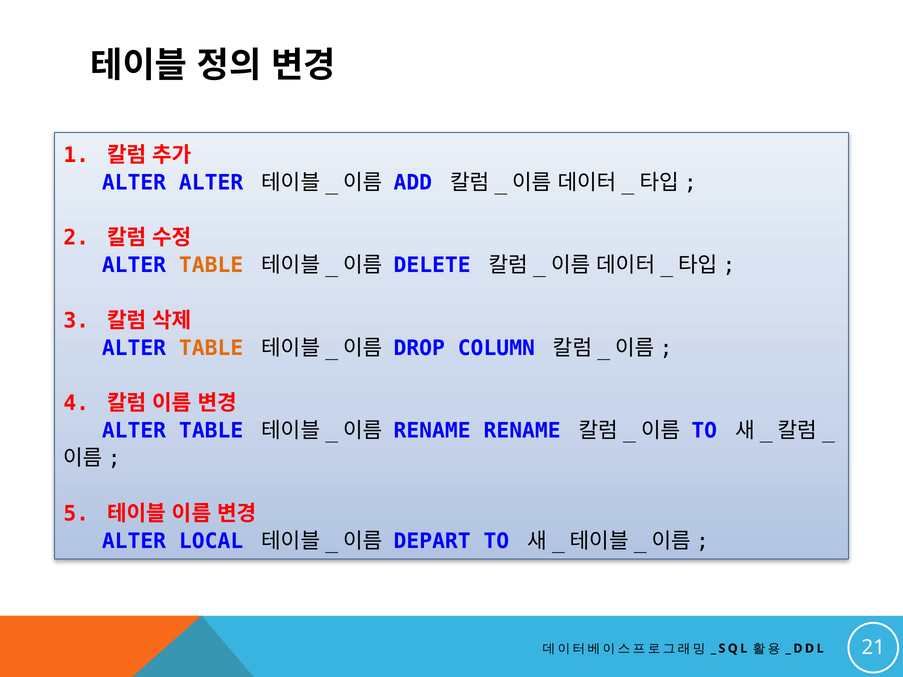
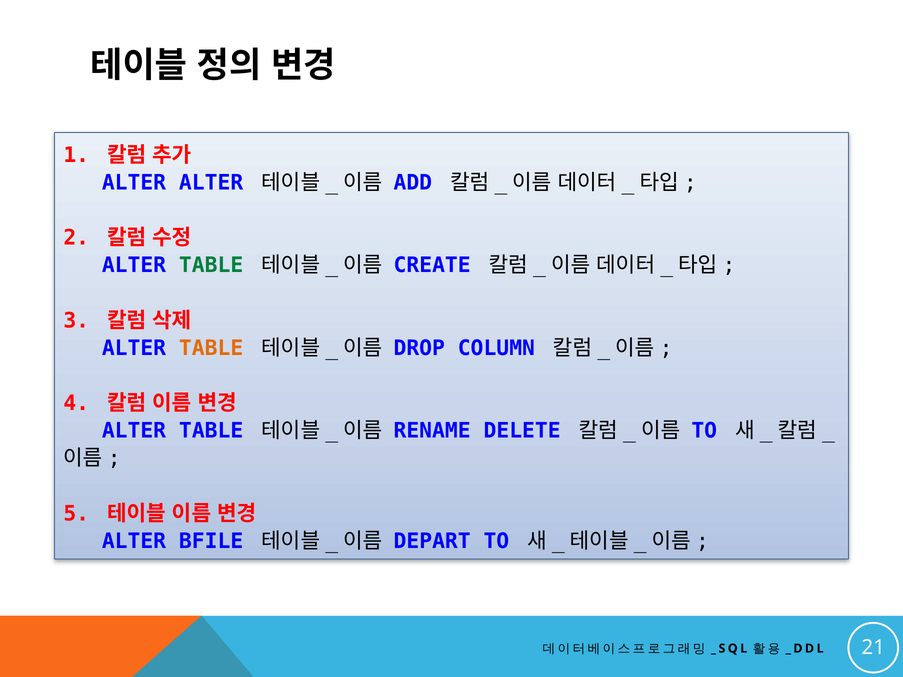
TABLE at (211, 265) colour: orange -> green
DELETE: DELETE -> CREATE
RENAME RENAME: RENAME -> DELETE
LOCAL: LOCAL -> BFILE
